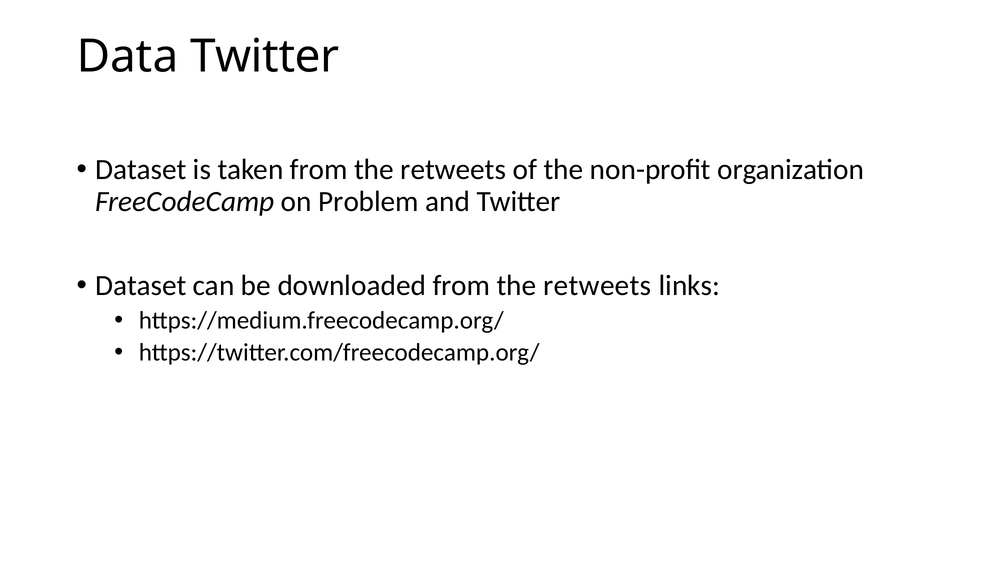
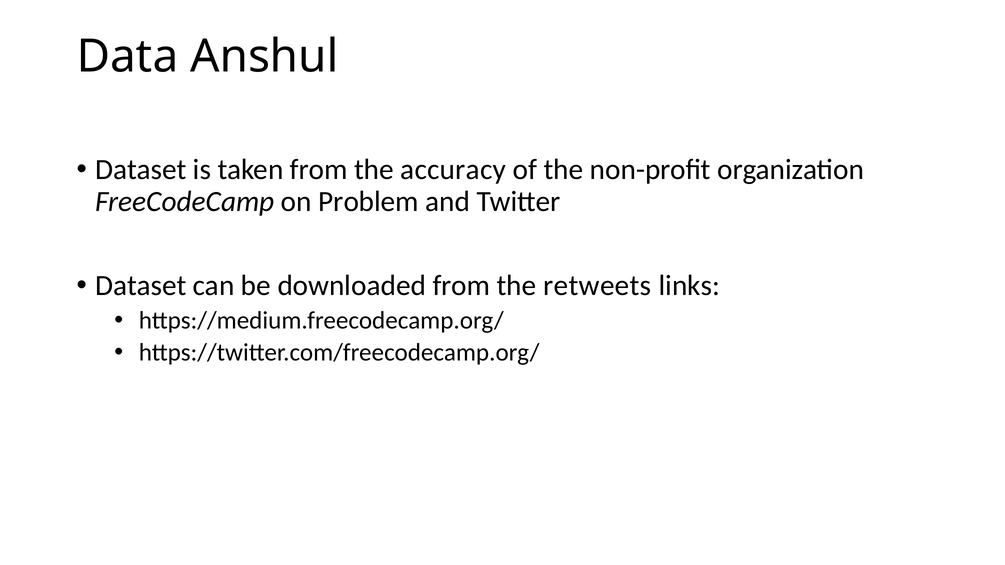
Data Twitter: Twitter -> Anshul
taken from the retweets: retweets -> accuracy
